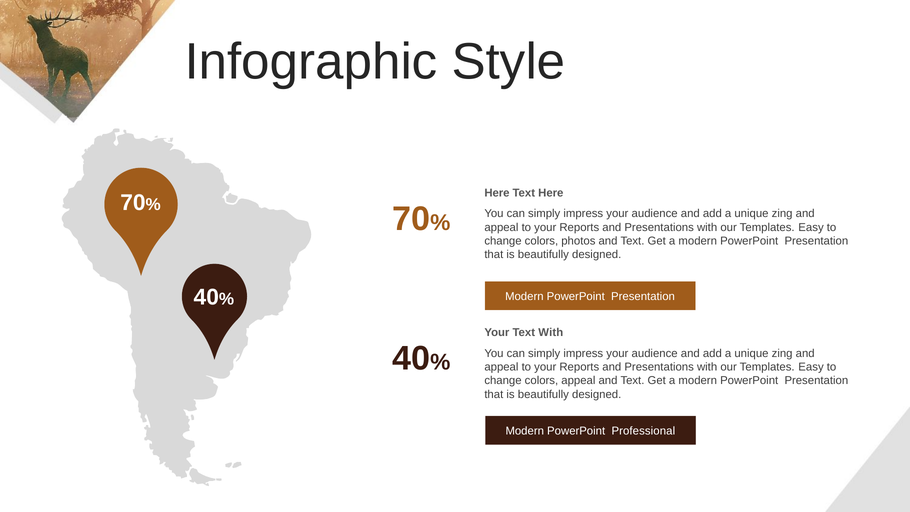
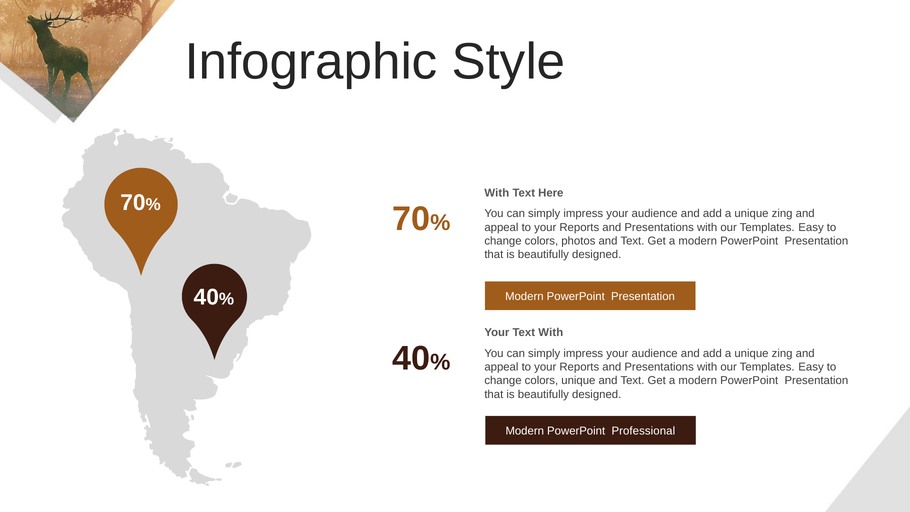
Here at (497, 193): Here -> With
colors appeal: appeal -> unique
